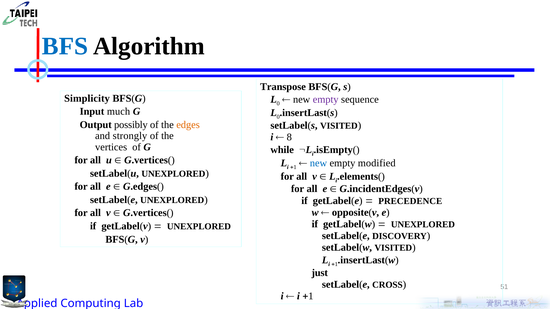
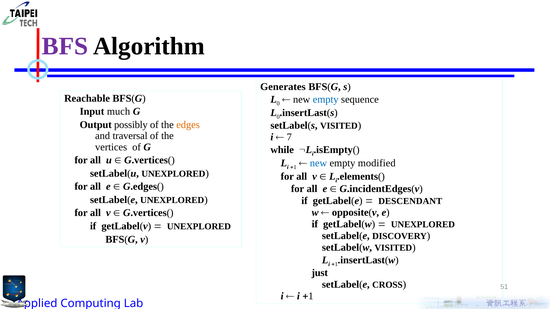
BFS colour: blue -> purple
Transpose: Transpose -> Generates
Simplicity: Simplicity -> Reachable
empty at (326, 100) colour: purple -> blue
strongly: strongly -> traversal
8: 8 -> 7
PRECEDENCE: PRECEDENCE -> DESCENDANT
